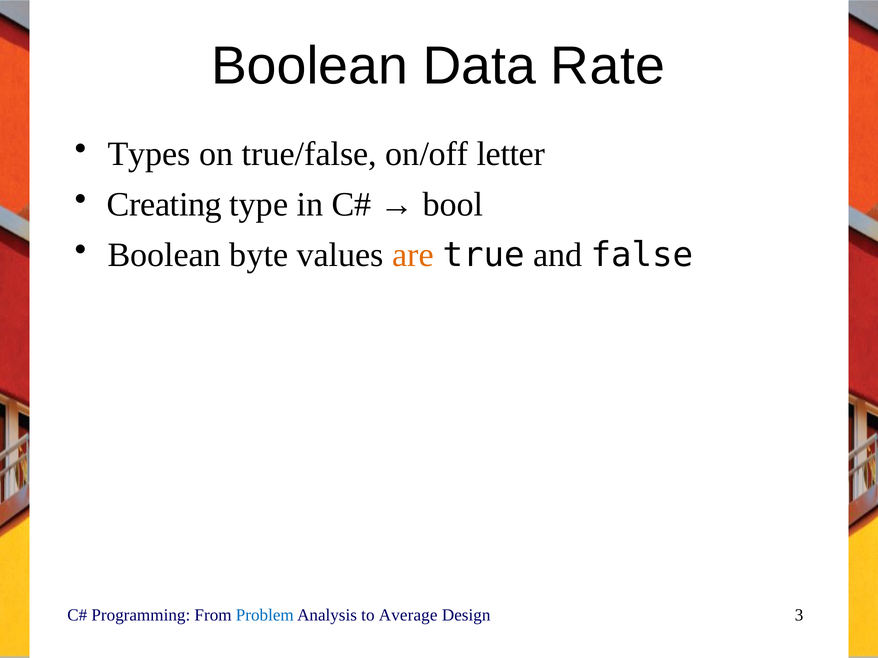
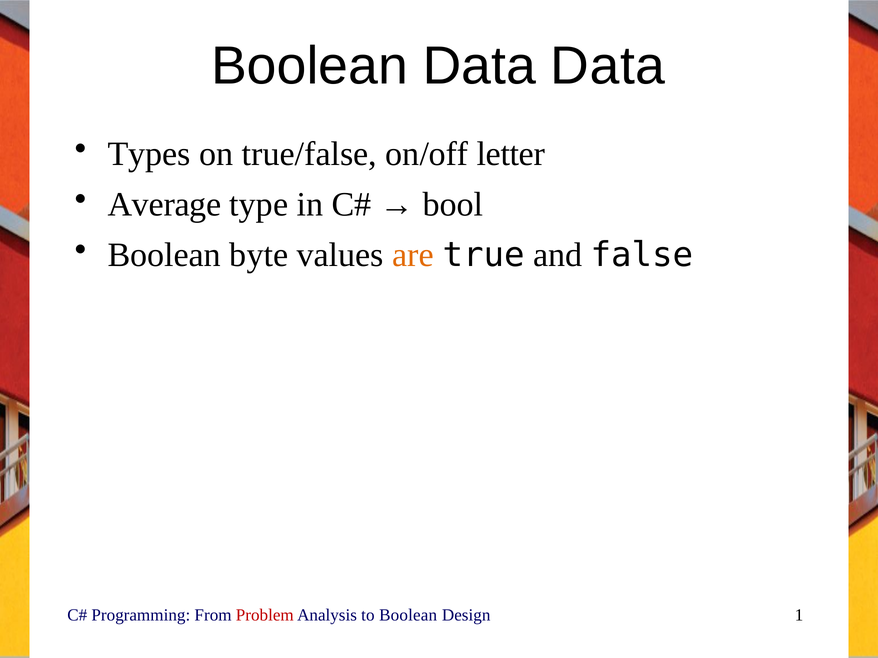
Data Rate: Rate -> Data
Creating: Creating -> Average
Problem colour: blue -> red
to Average: Average -> Boolean
3: 3 -> 1
